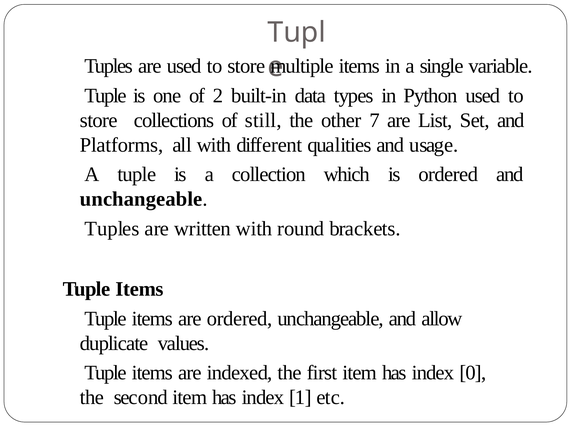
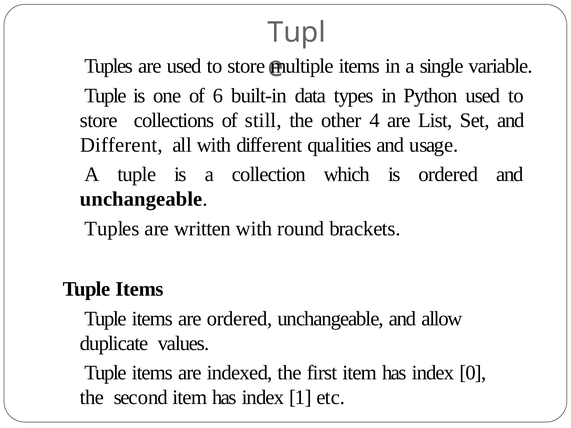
2: 2 -> 6
7: 7 -> 4
Platforms at (122, 145): Platforms -> Different
